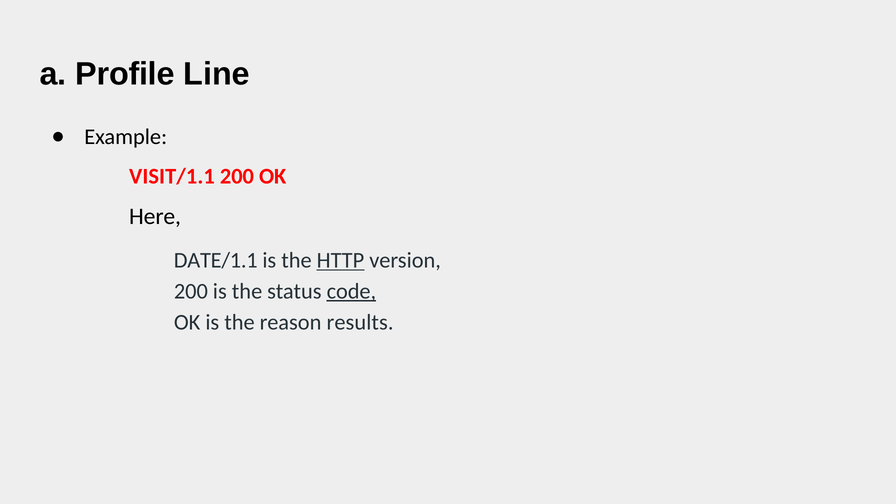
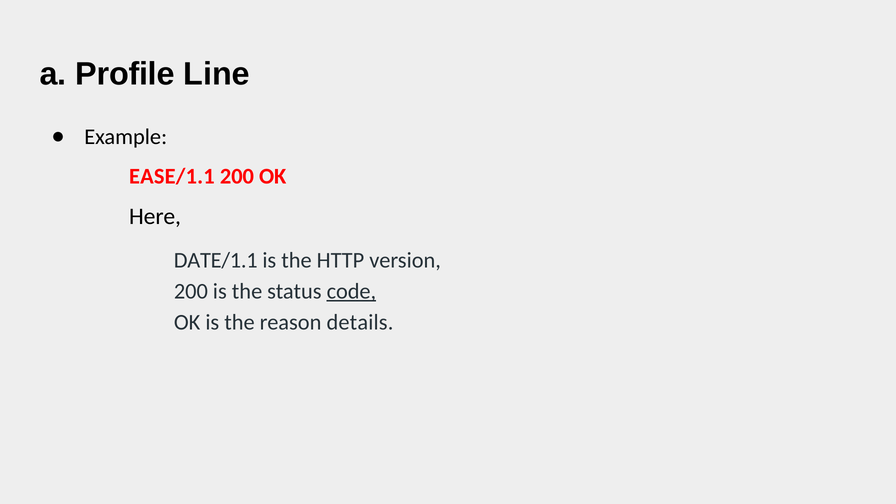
VISIT/1.1: VISIT/1.1 -> EASE/1.1
HTTP underline: present -> none
results: results -> details
